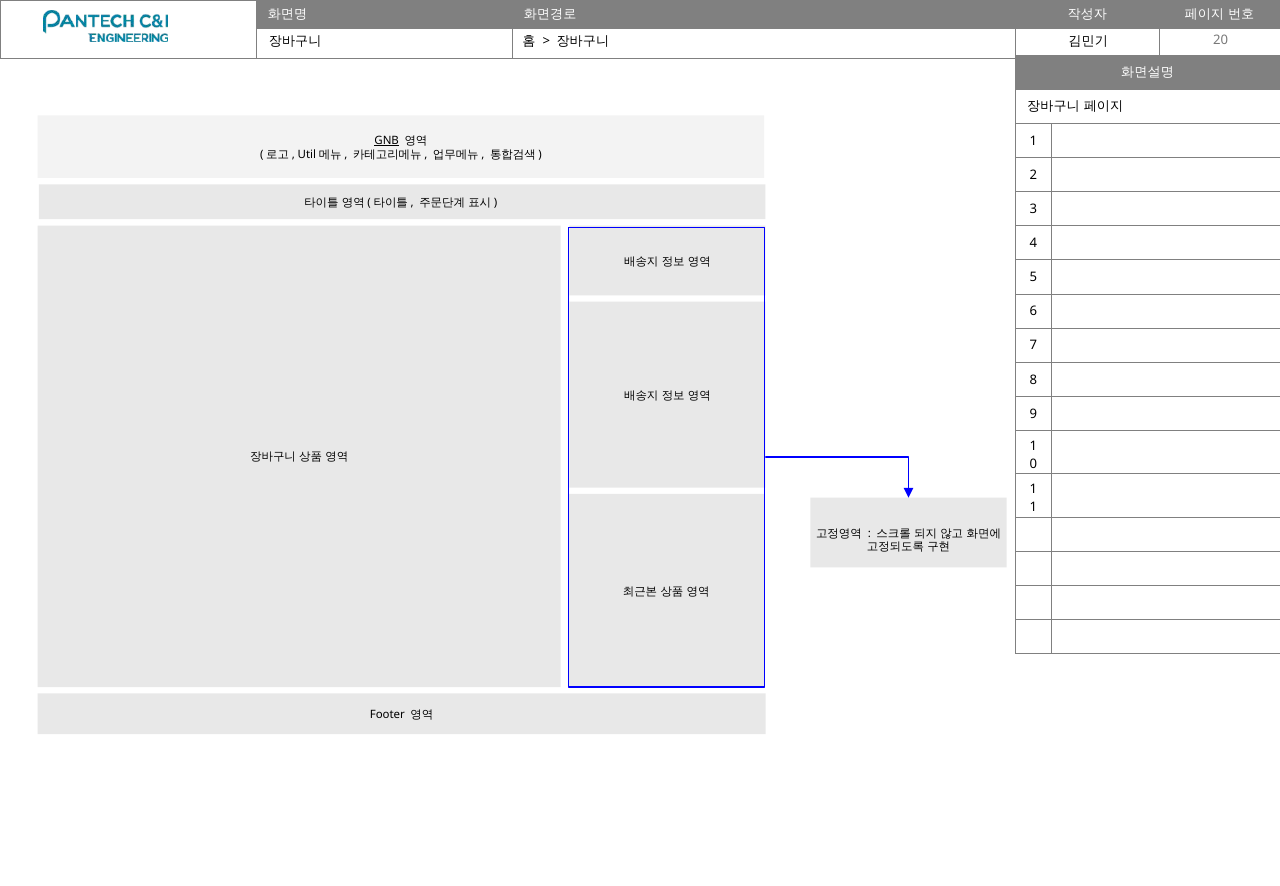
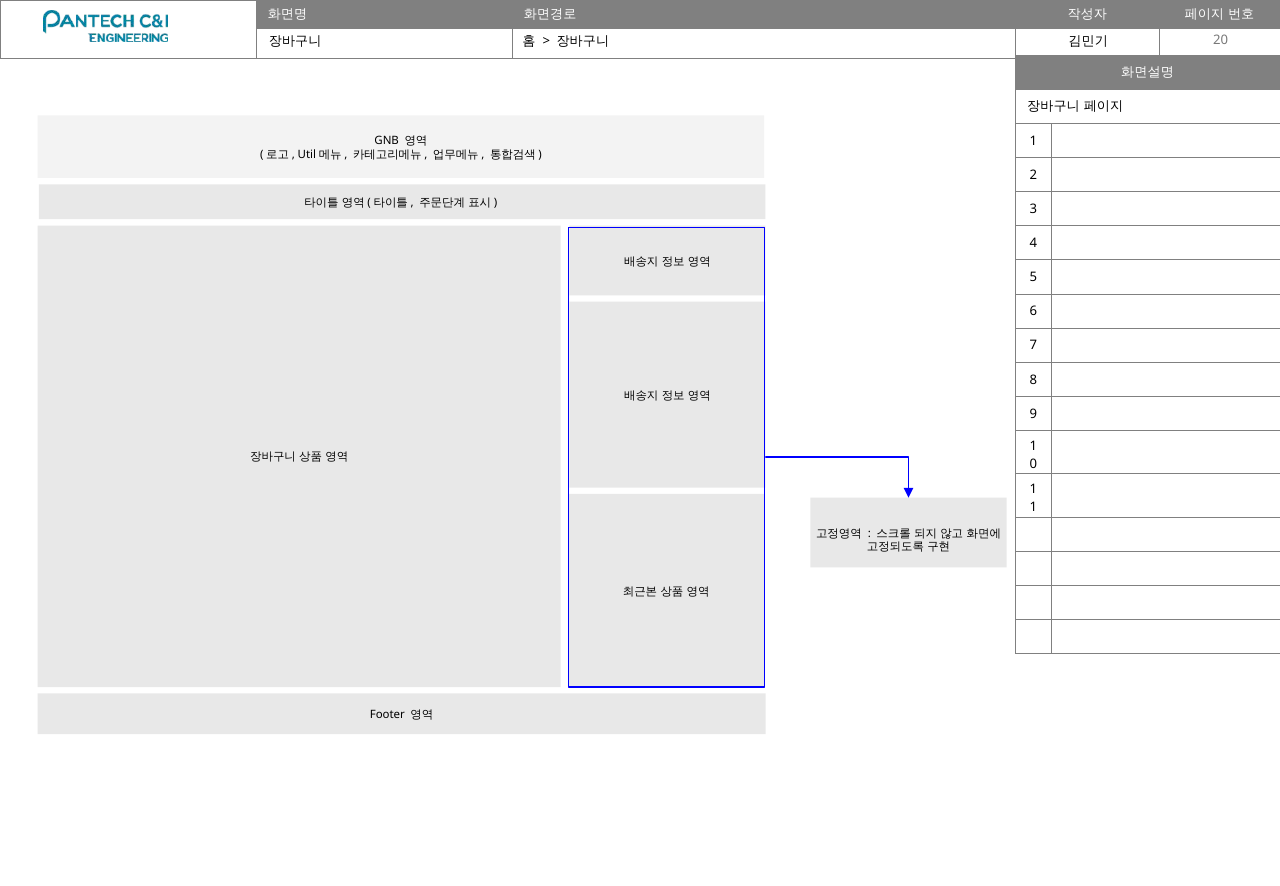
GNB underline: present -> none
